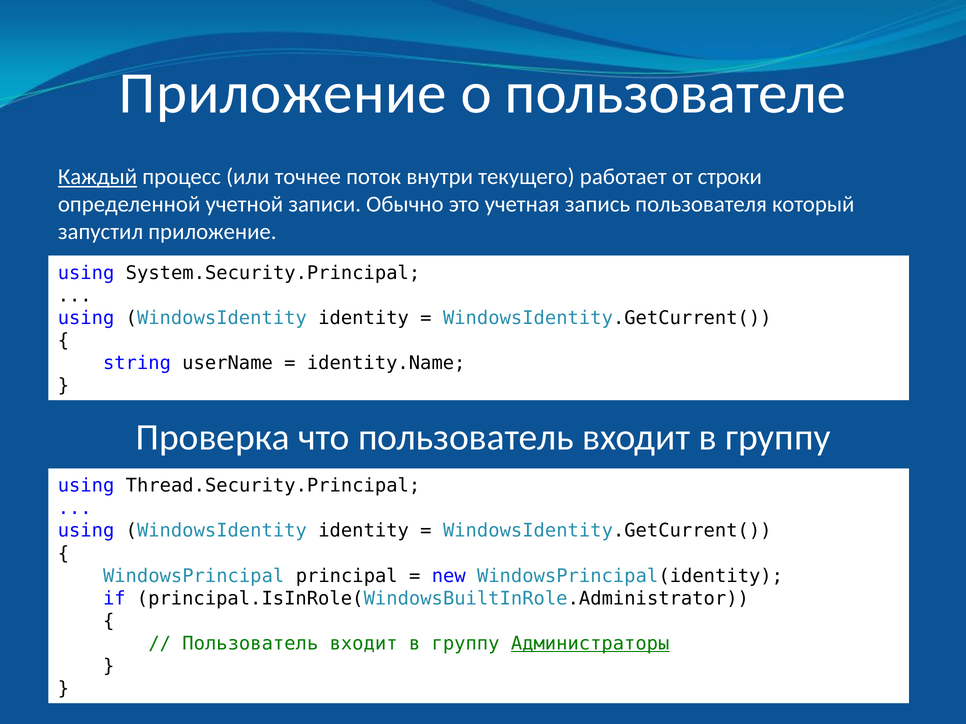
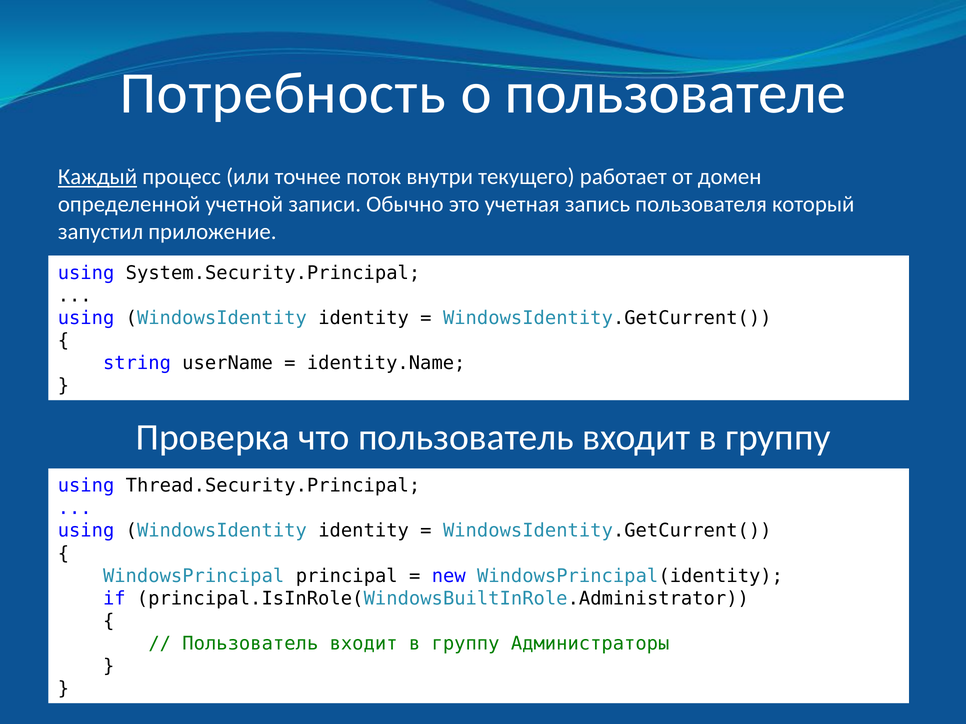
Приложение at (283, 94): Приложение -> Потребность
строки: строки -> домен
Администраторы underline: present -> none
